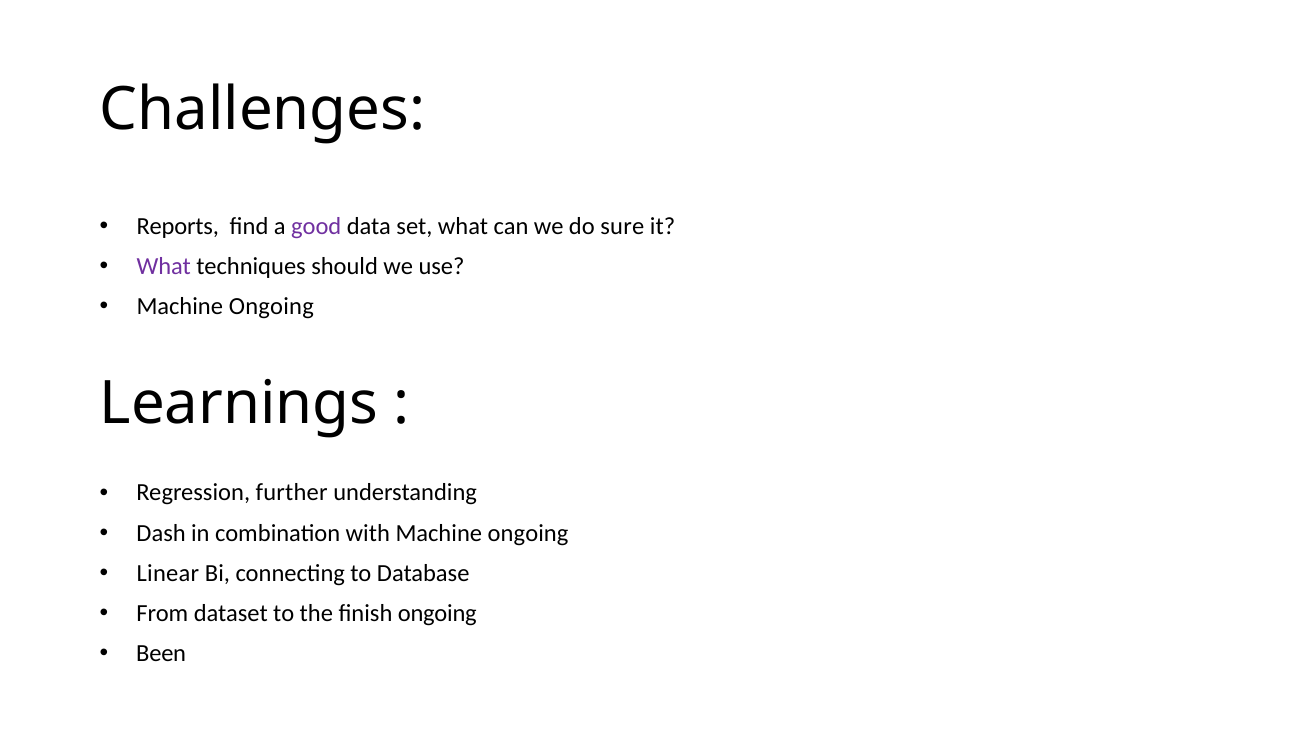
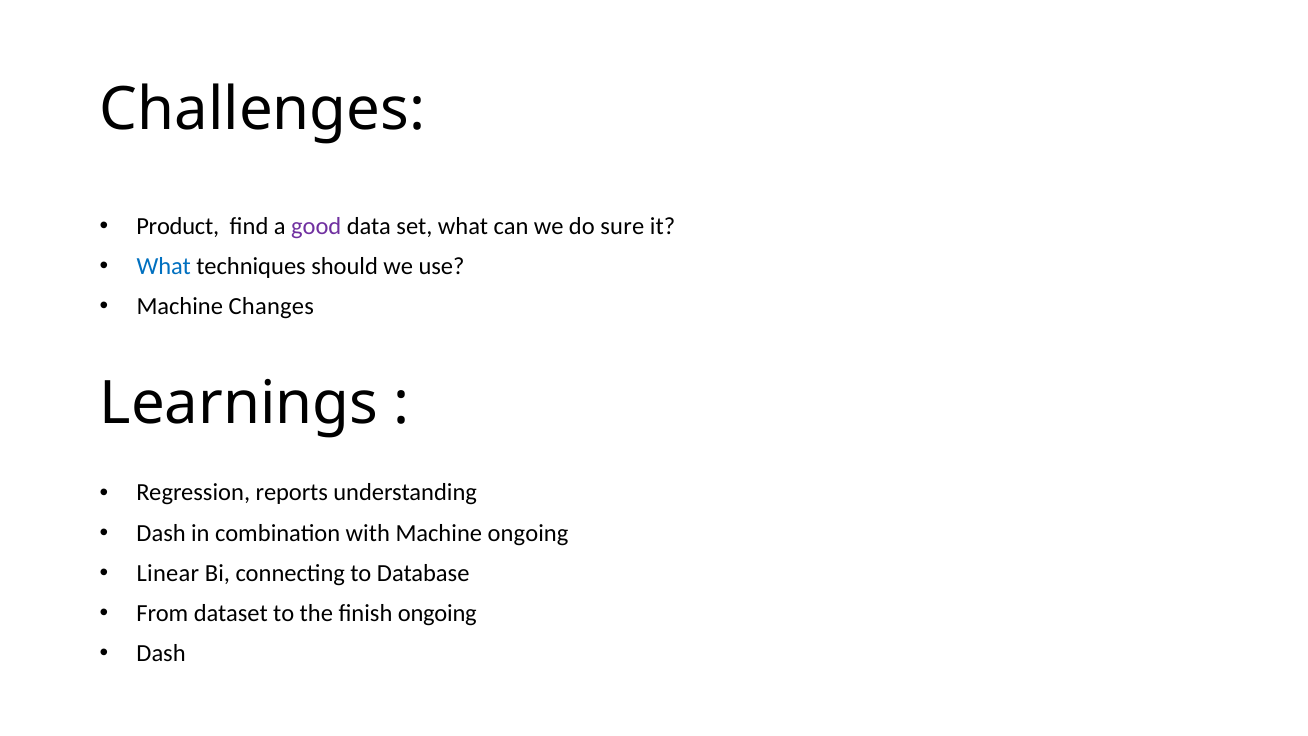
Reports: Reports -> Product
What at (164, 267) colour: purple -> blue
Ongoing at (271, 307): Ongoing -> Changes
further: further -> reports
Been at (161, 653): Been -> Dash
